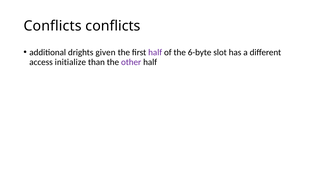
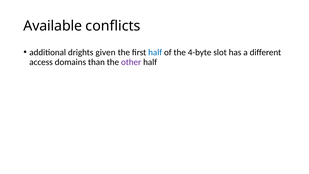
Conflicts at (53, 26): Conflicts -> Available
half at (155, 52) colour: purple -> blue
6-byte: 6-byte -> 4-byte
initialize: initialize -> domains
